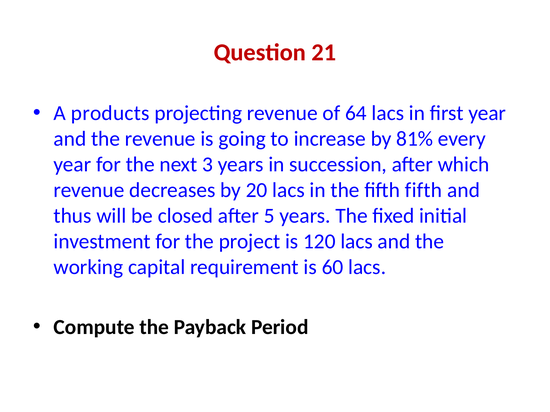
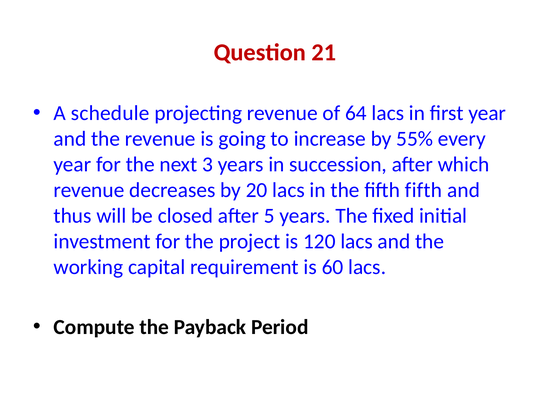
products: products -> schedule
81%: 81% -> 55%
